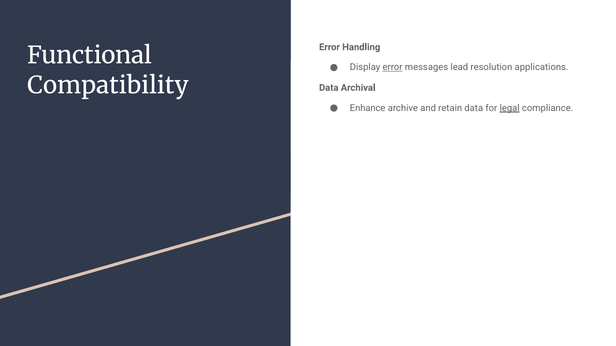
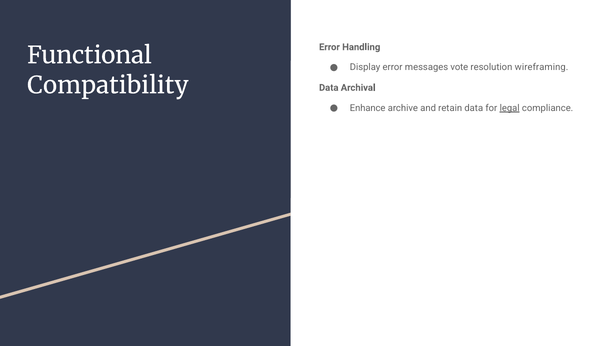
error at (393, 67) underline: present -> none
lead: lead -> vote
applications: applications -> wireframing
